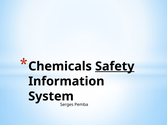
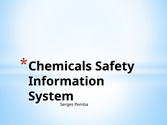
Safety underline: present -> none
